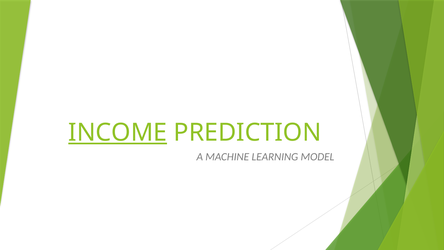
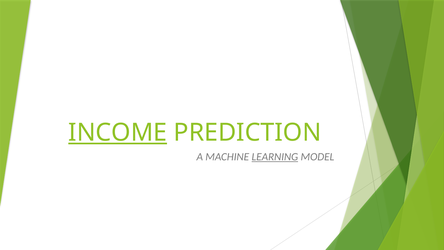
LEARNING underline: none -> present
